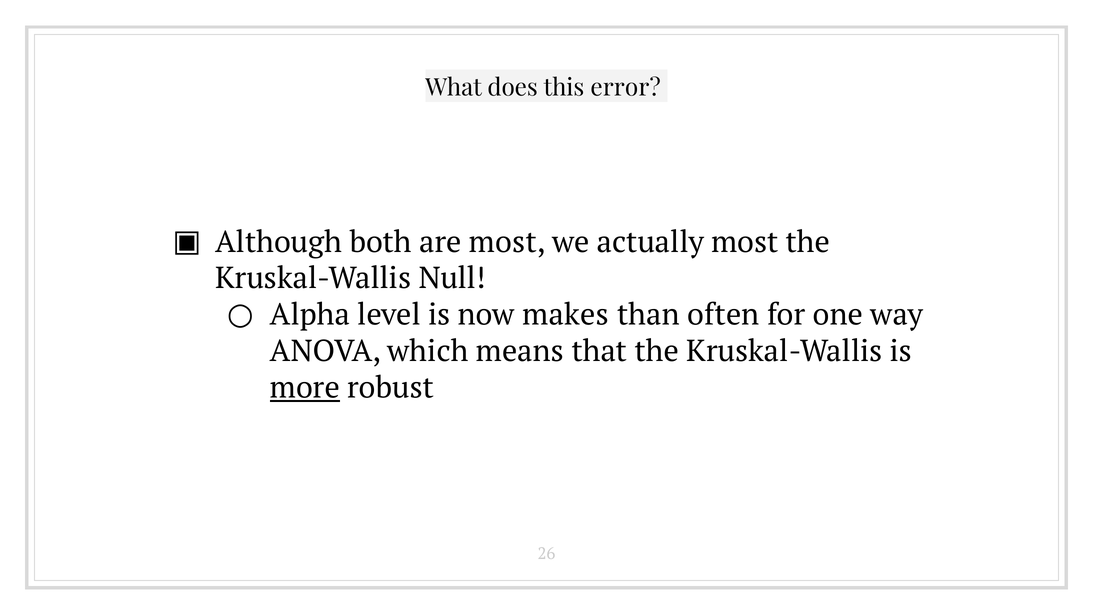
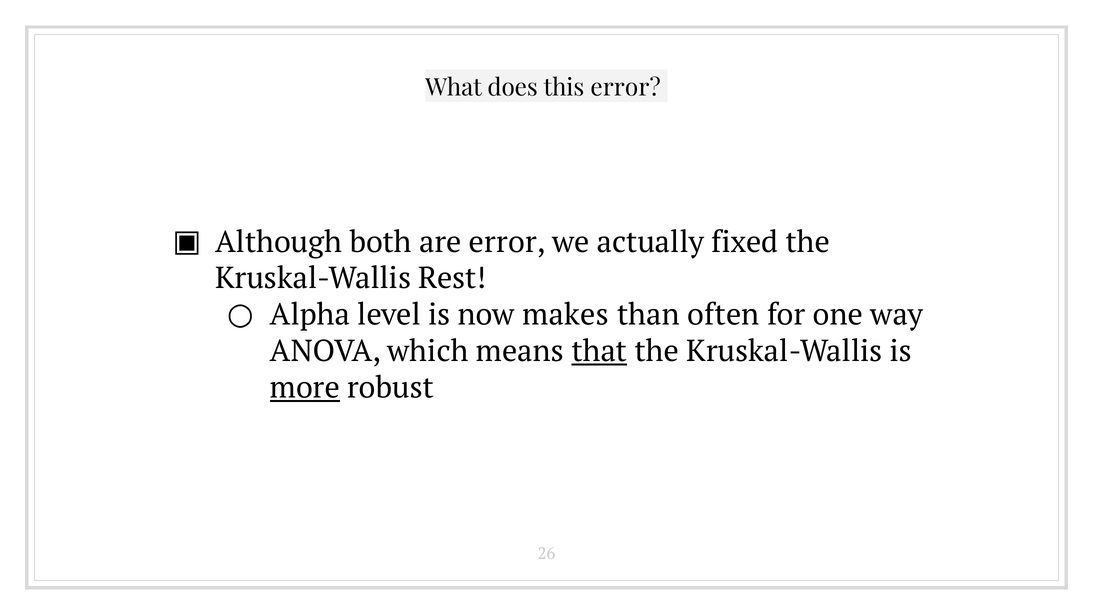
are most: most -> error
actually most: most -> fixed
Null: Null -> Rest
that underline: none -> present
